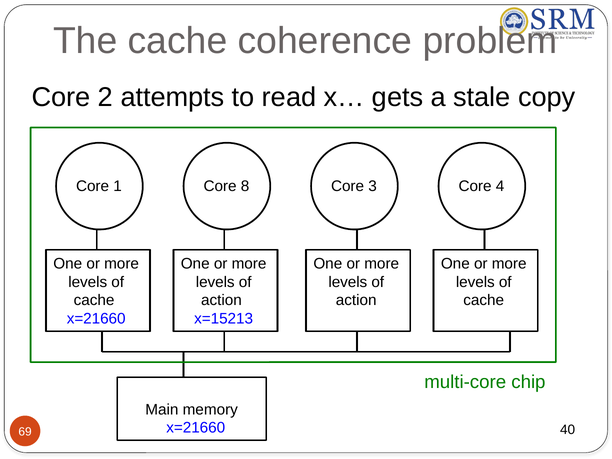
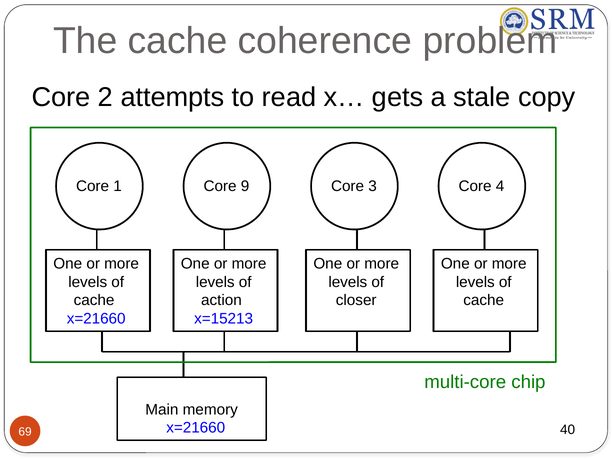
8: 8 -> 9
action at (356, 300): action -> closer
